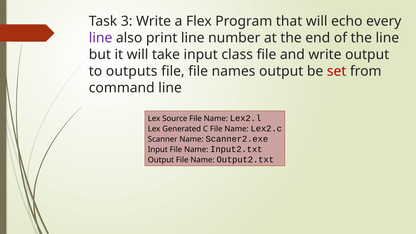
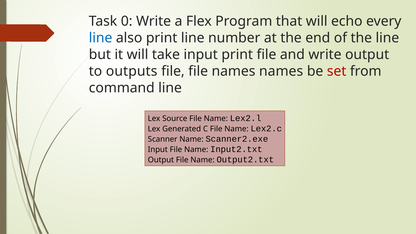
3: 3 -> 0
line at (101, 38) colour: purple -> blue
input class: class -> print
names output: output -> names
